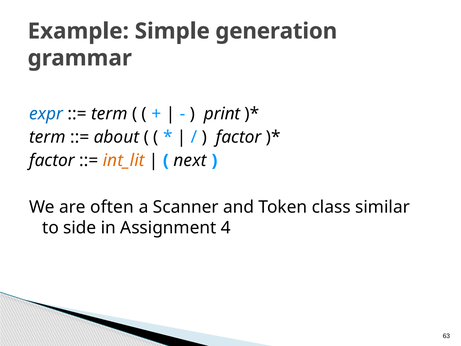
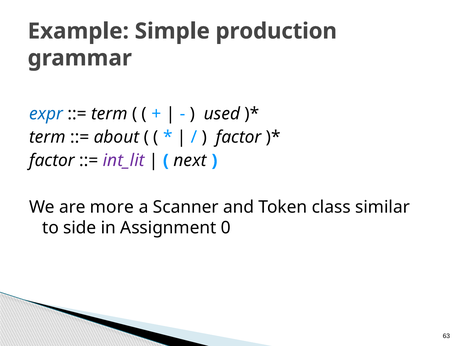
generation: generation -> production
print: print -> used
int_lit colour: orange -> purple
often: often -> more
4: 4 -> 0
